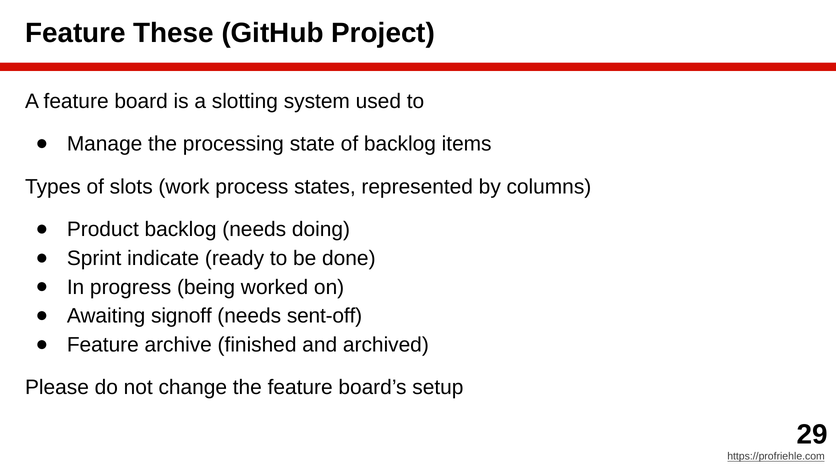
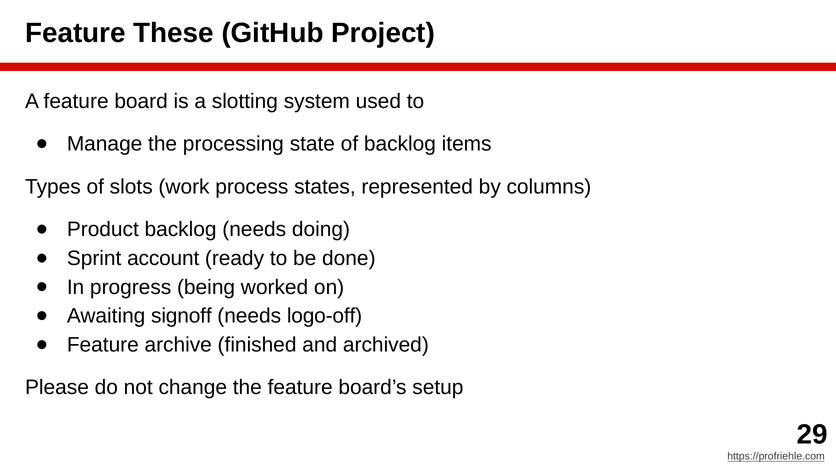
indicate: indicate -> account
sent-off: sent-off -> logo-off
